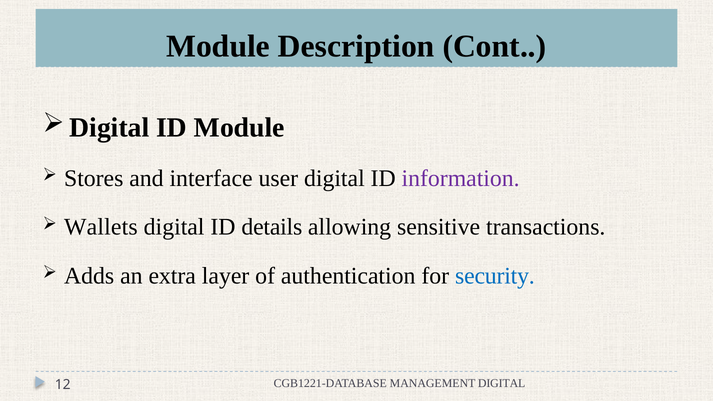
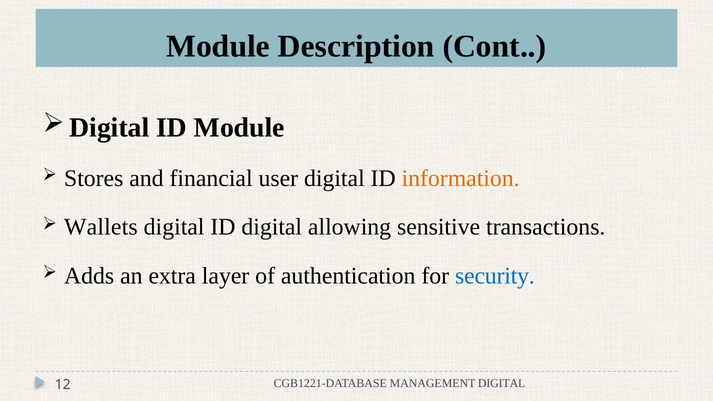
interface: interface -> financial
information colour: purple -> orange
ID details: details -> digital
